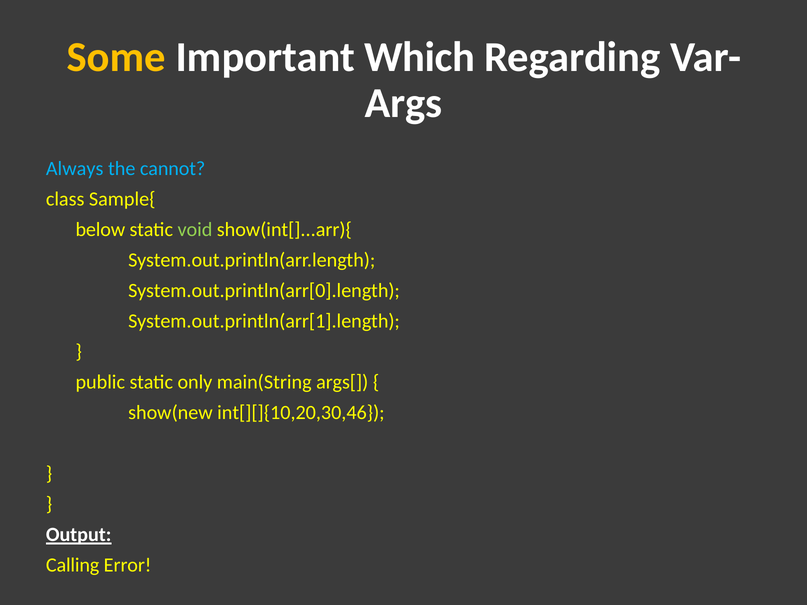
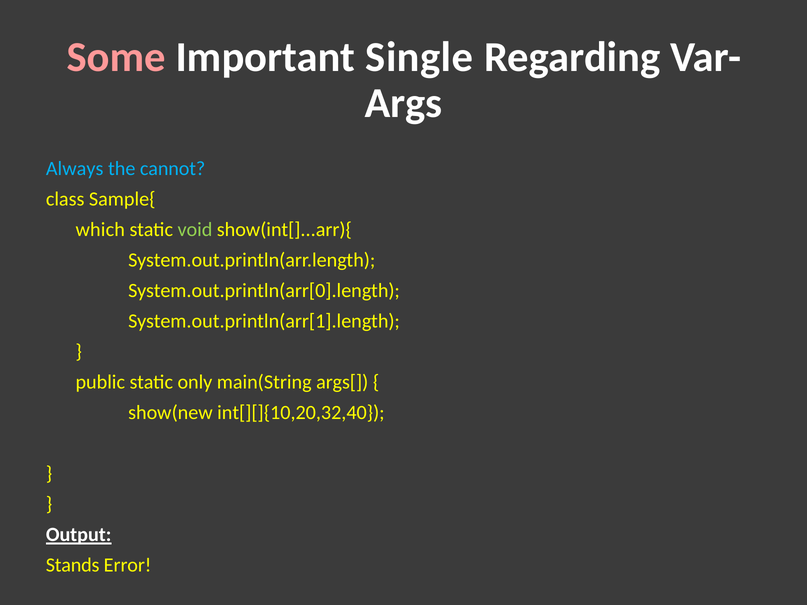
Some colour: yellow -> pink
Which: Which -> Single
below: below -> which
int[][]{10,20,30,46: int[][]{10,20,30,46 -> int[][]{10,20,32,40
Calling: Calling -> Stands
